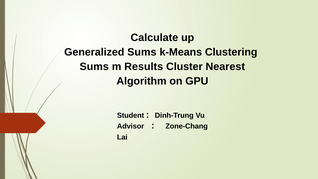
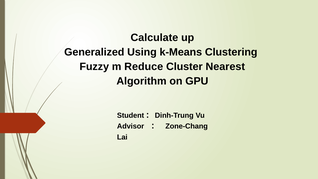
Generalized Sums: Sums -> Using
Sums at (94, 67): Sums -> Fuzzy
Results: Results -> Reduce
